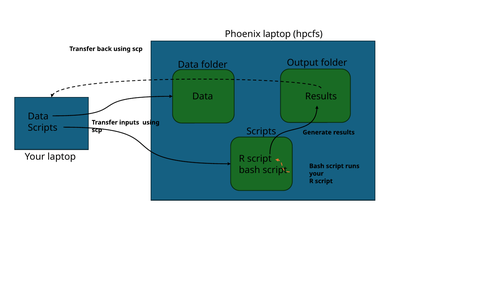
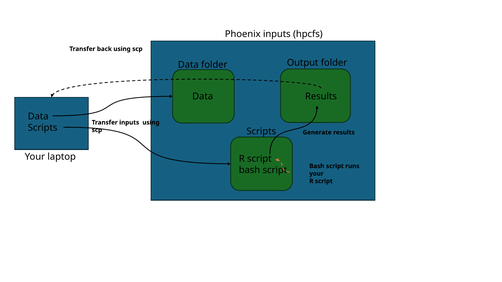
Phoenix laptop: laptop -> inputs
